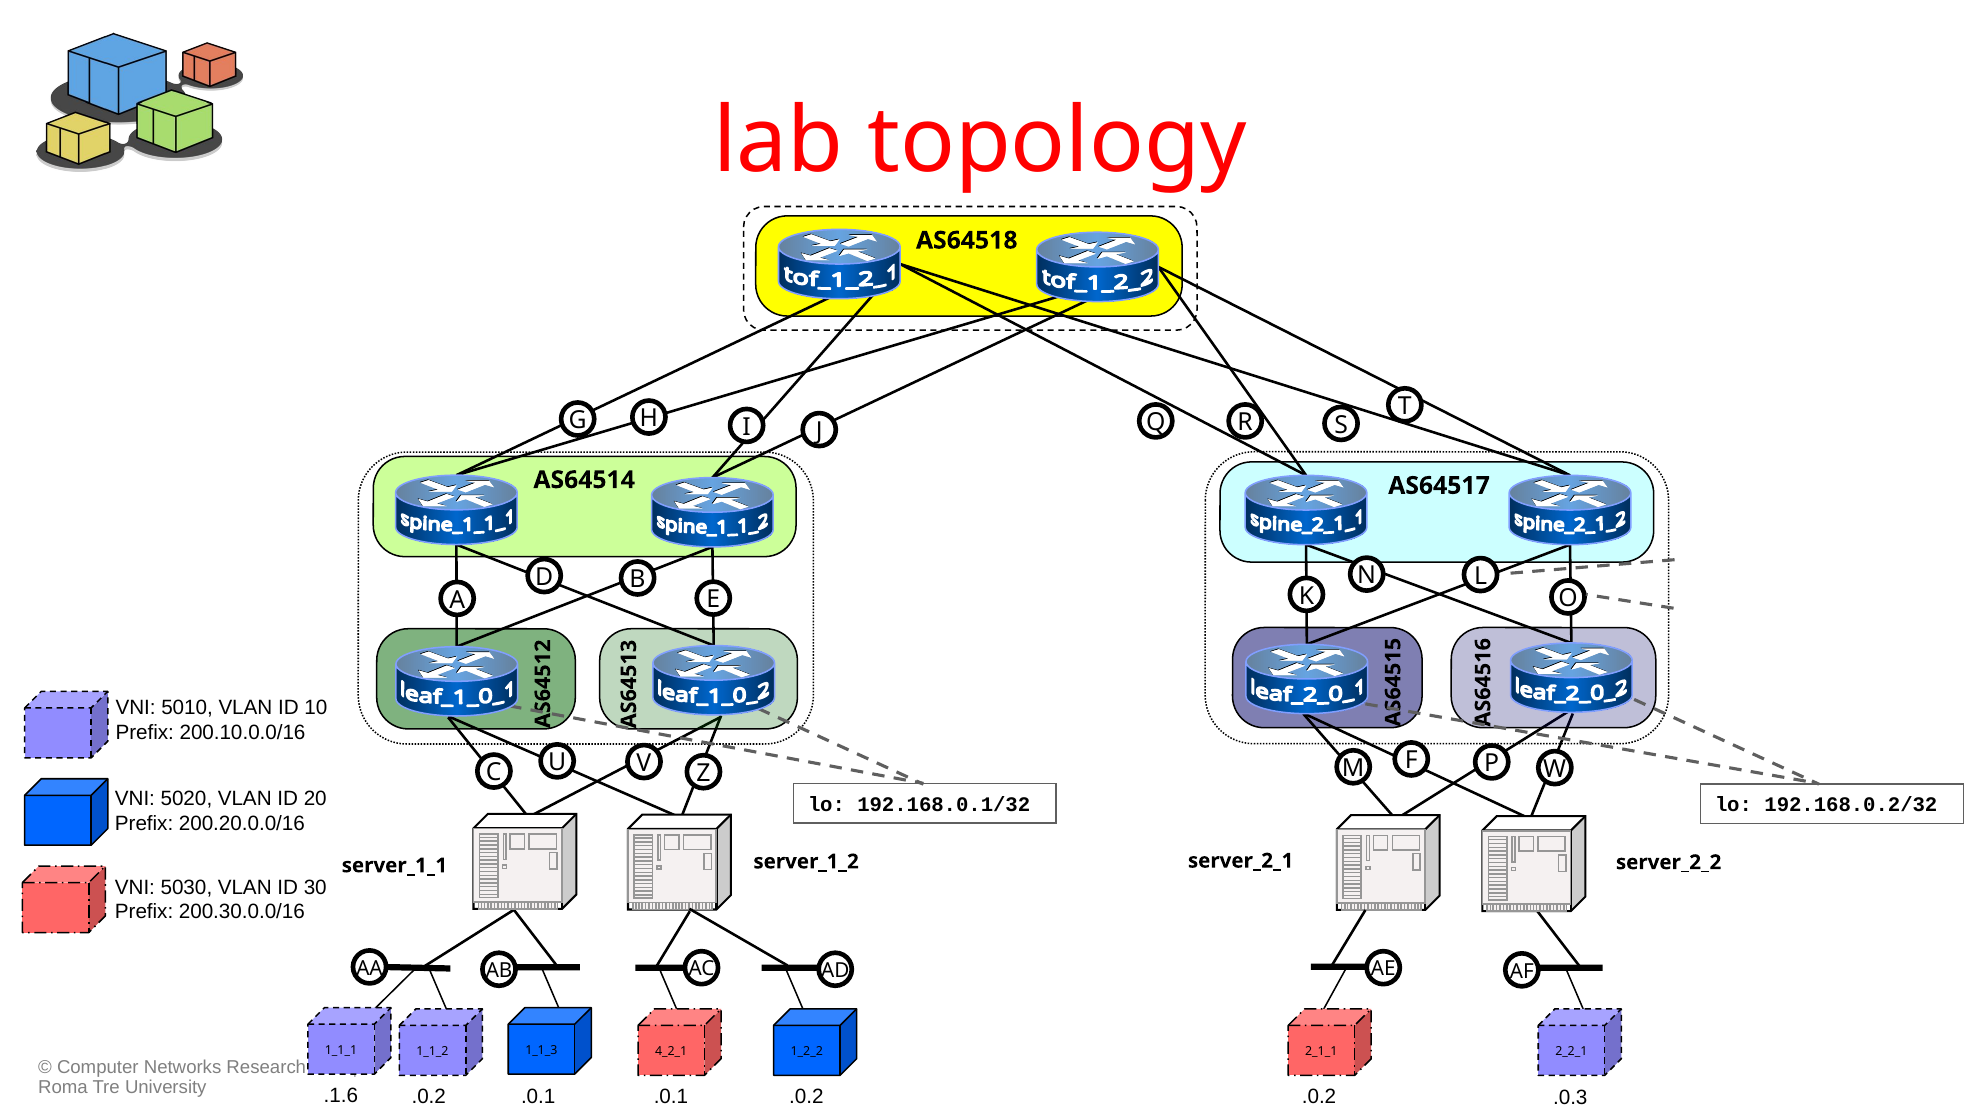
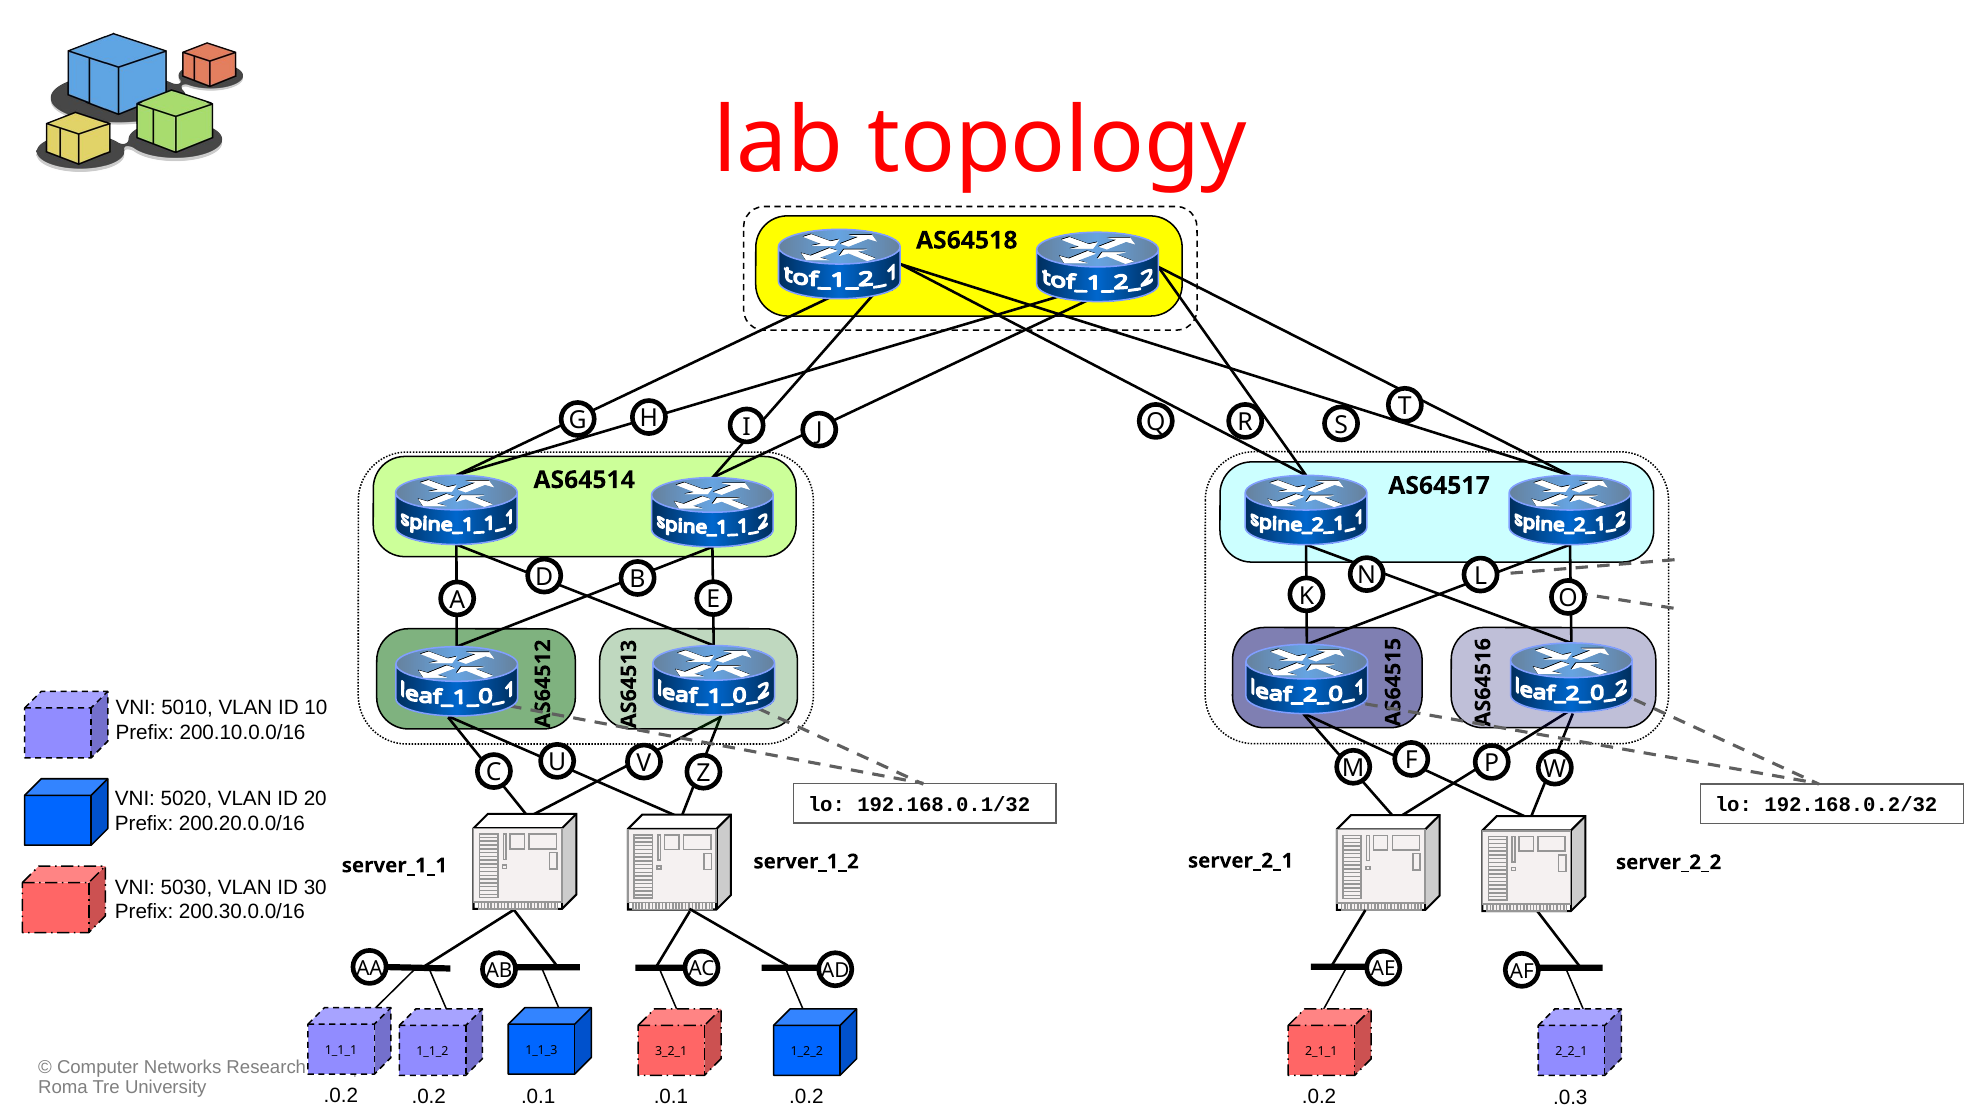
4_2_1: 4_2_1 -> 3_2_1
.1.6 at (341, 1095): .1.6 -> .0.2
